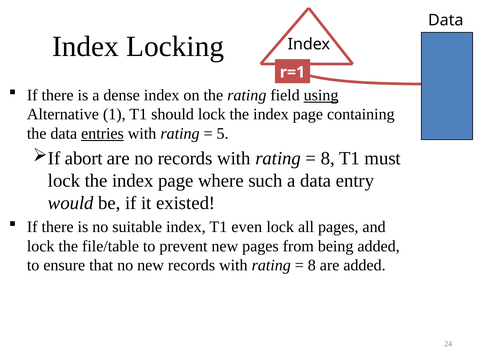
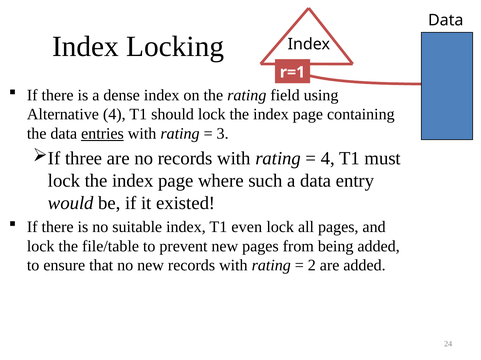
using underline: present -> none
Alternative 1: 1 -> 4
5: 5 -> 3
abort: abort -> three
8 at (328, 159): 8 -> 4
8 at (312, 266): 8 -> 2
